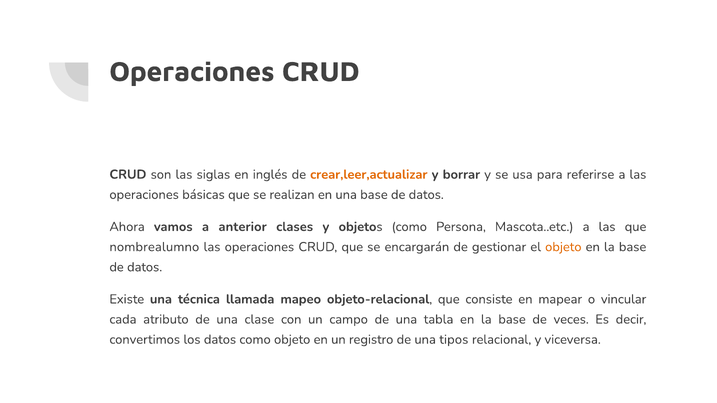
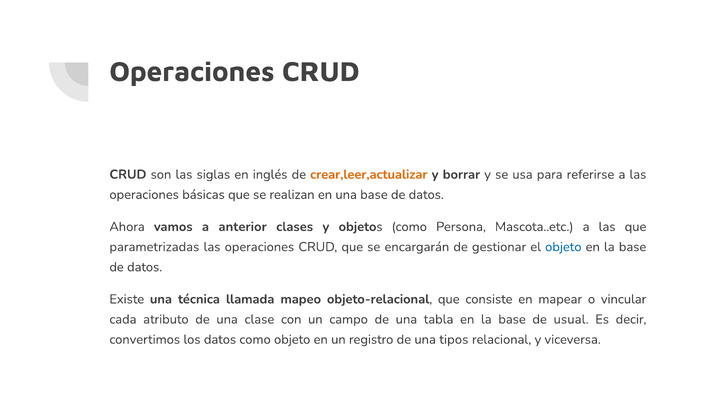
nombrealumno: nombrealumno -> parametrizadas
objeto at (563, 247) colour: orange -> blue
veces: veces -> usual
